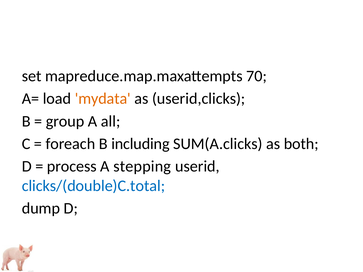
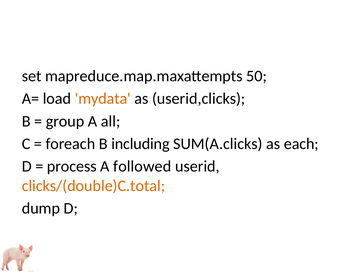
70: 70 -> 50
both: both -> each
stepping: stepping -> followed
clicks/(double)C.total colour: blue -> orange
